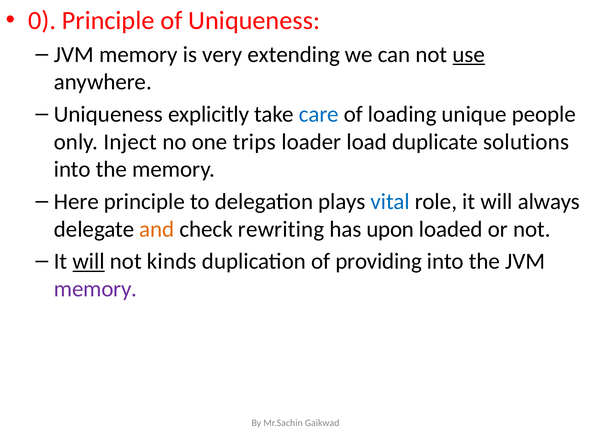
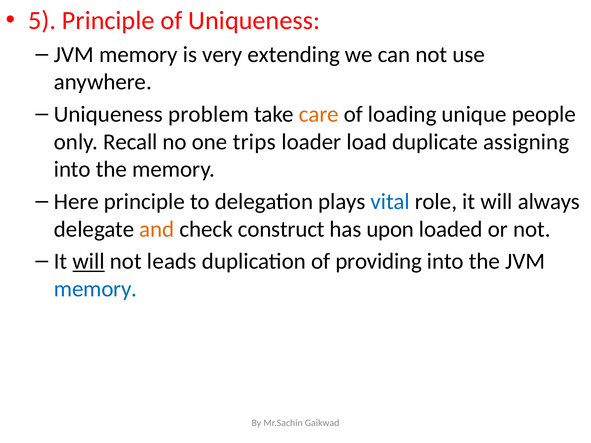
0: 0 -> 5
use underline: present -> none
explicitly: explicitly -> problem
care colour: blue -> orange
Inject: Inject -> Recall
solutions: solutions -> assigning
rewriting: rewriting -> construct
kinds: kinds -> leads
memory at (96, 289) colour: purple -> blue
